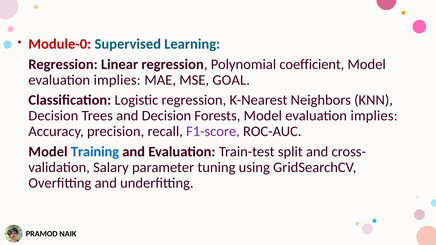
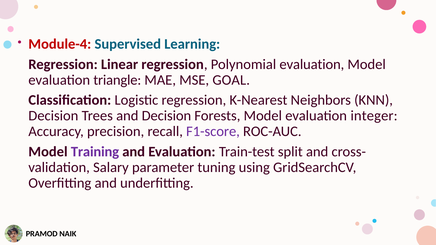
Module-0: Module-0 -> Module-4
Polynomial coefficient: coefficient -> evaluation
implies at (117, 80): implies -> triangle
Forests Model evaluation implies: implies -> integer
Training colour: blue -> purple
